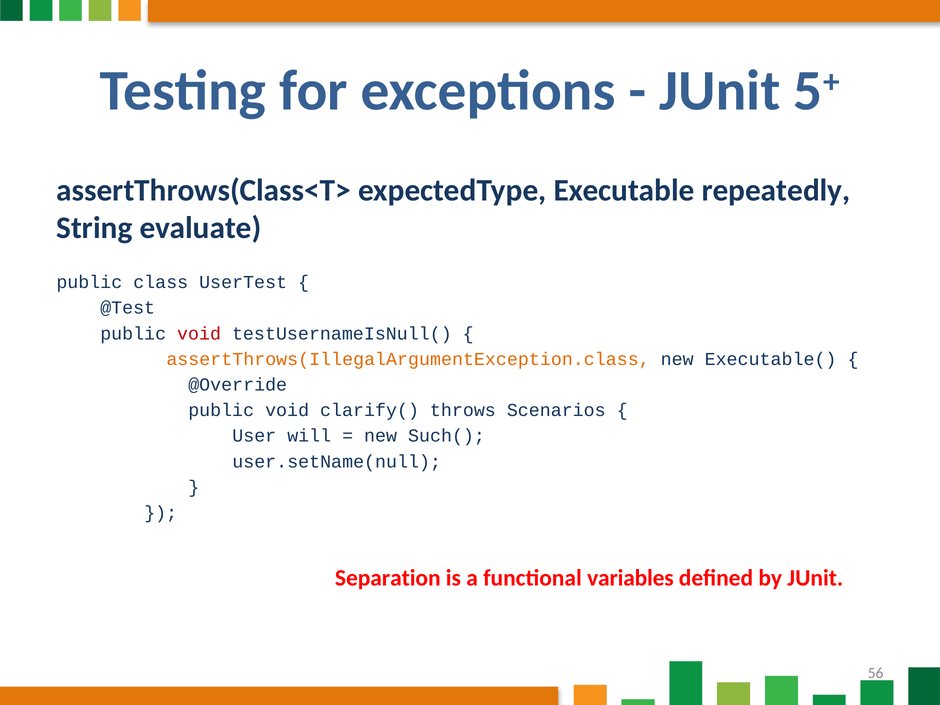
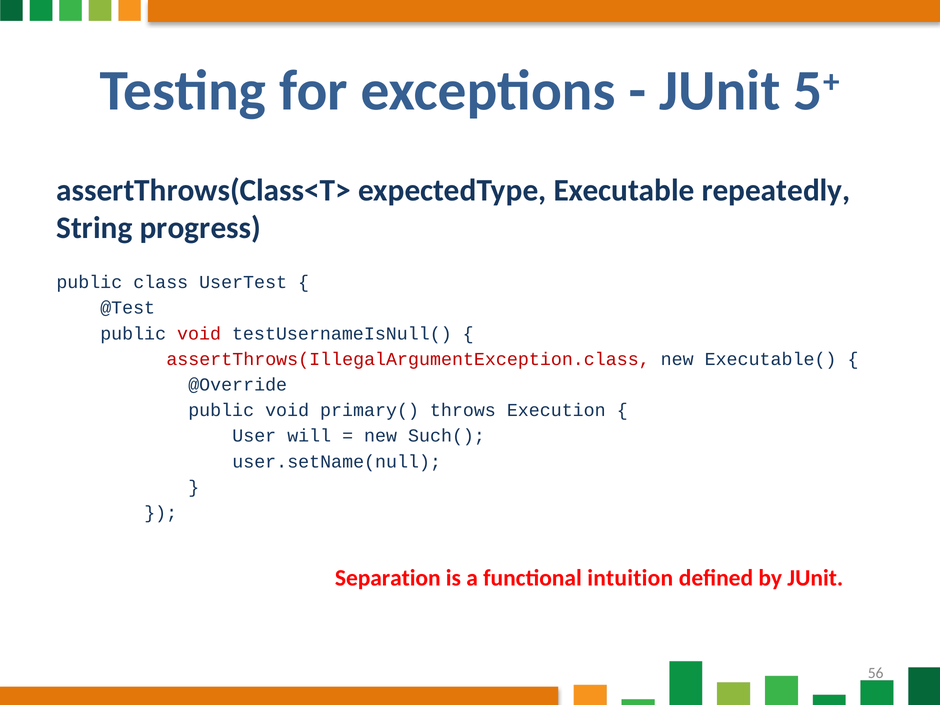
evaluate: evaluate -> progress
assertThrows(IllegalArgumentException.class colour: orange -> red
clarify(: clarify( -> primary(
Scenarios: Scenarios -> Execution
variables: variables -> intuition
